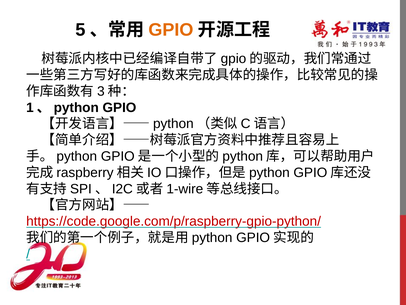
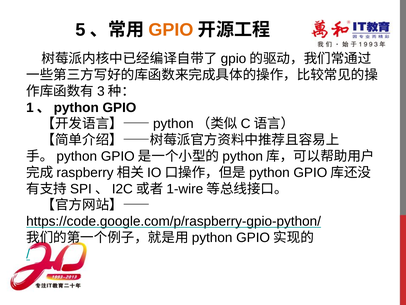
https://code.google.com/p/raspberry-gpio-python/ colour: red -> black
